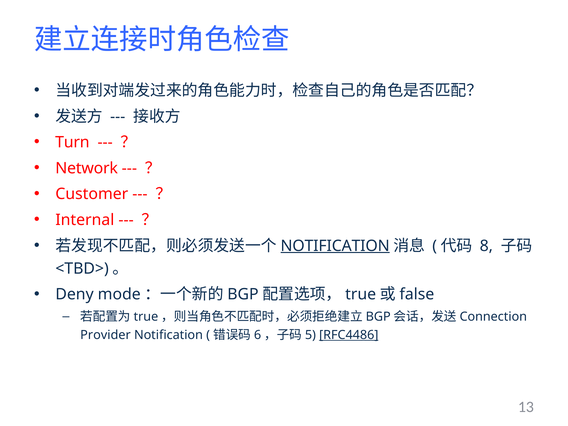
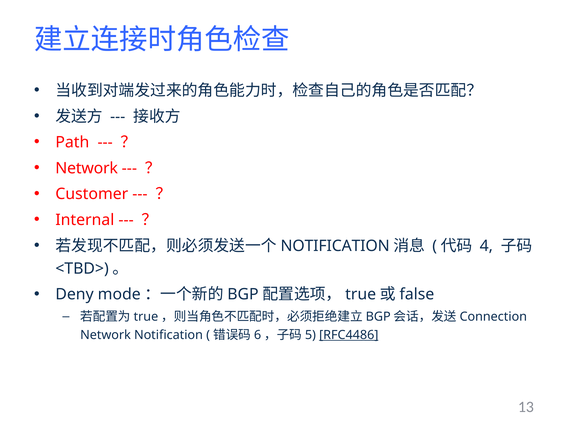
Turn: Turn -> Path
NOTIFICATION at (335, 246) underline: present -> none
8: 8 -> 4
Provider at (106, 335): Provider -> Network
